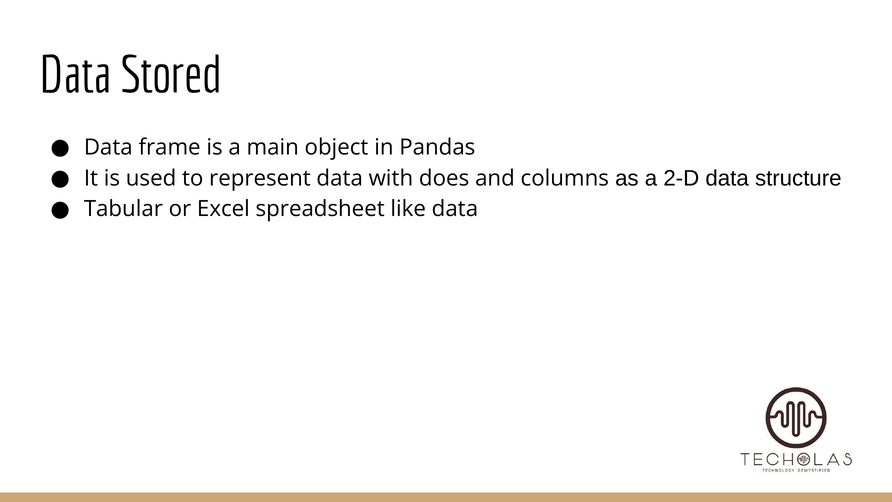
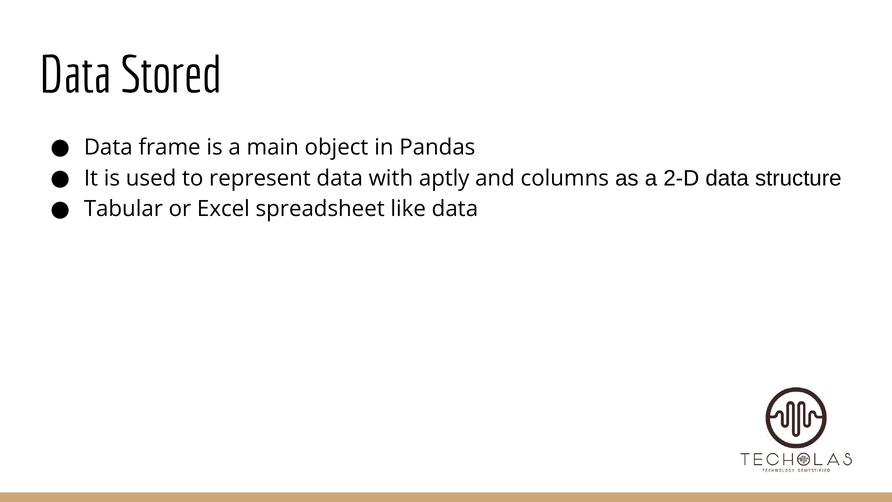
does: does -> aptly
